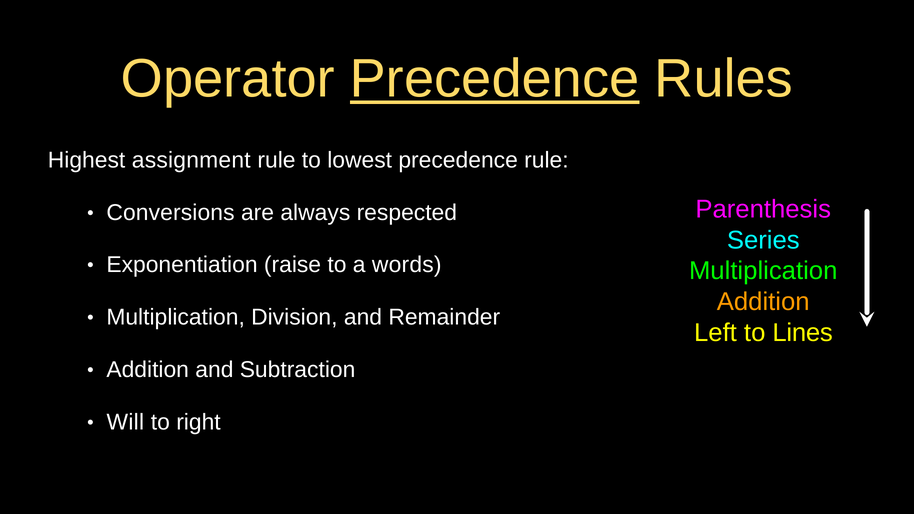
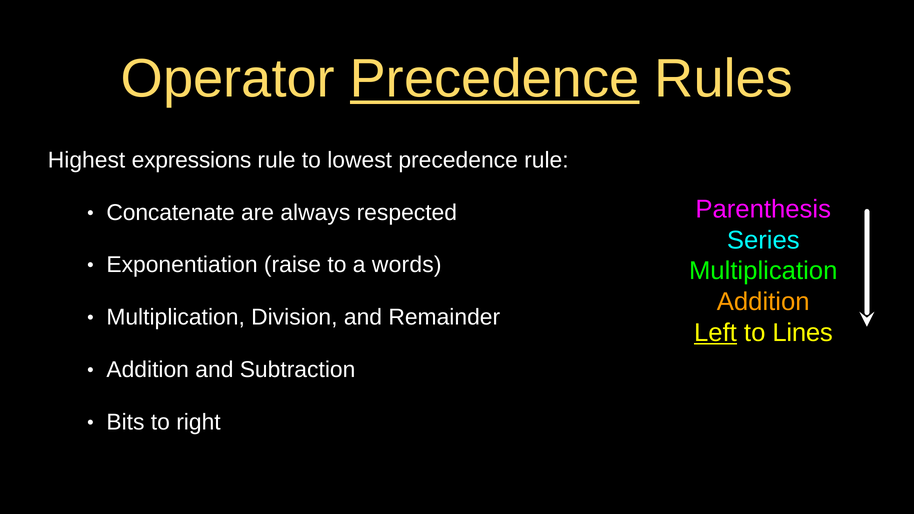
assignment: assignment -> expressions
Conversions: Conversions -> Concatenate
Left underline: none -> present
Will: Will -> Bits
